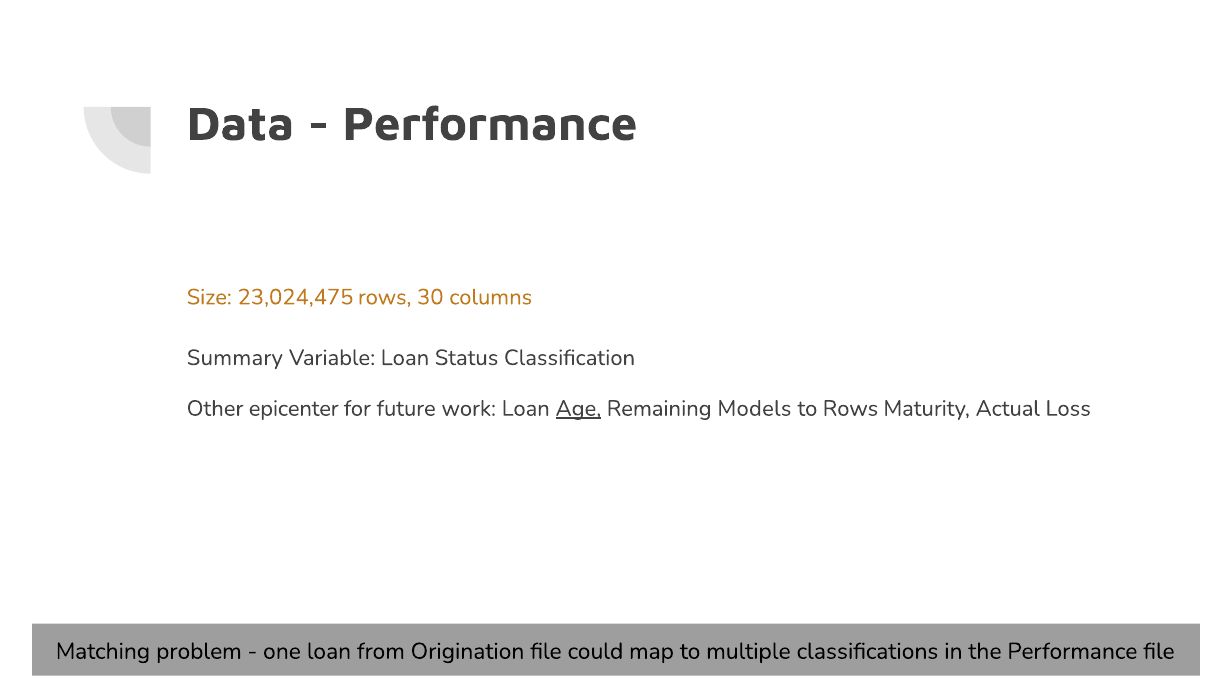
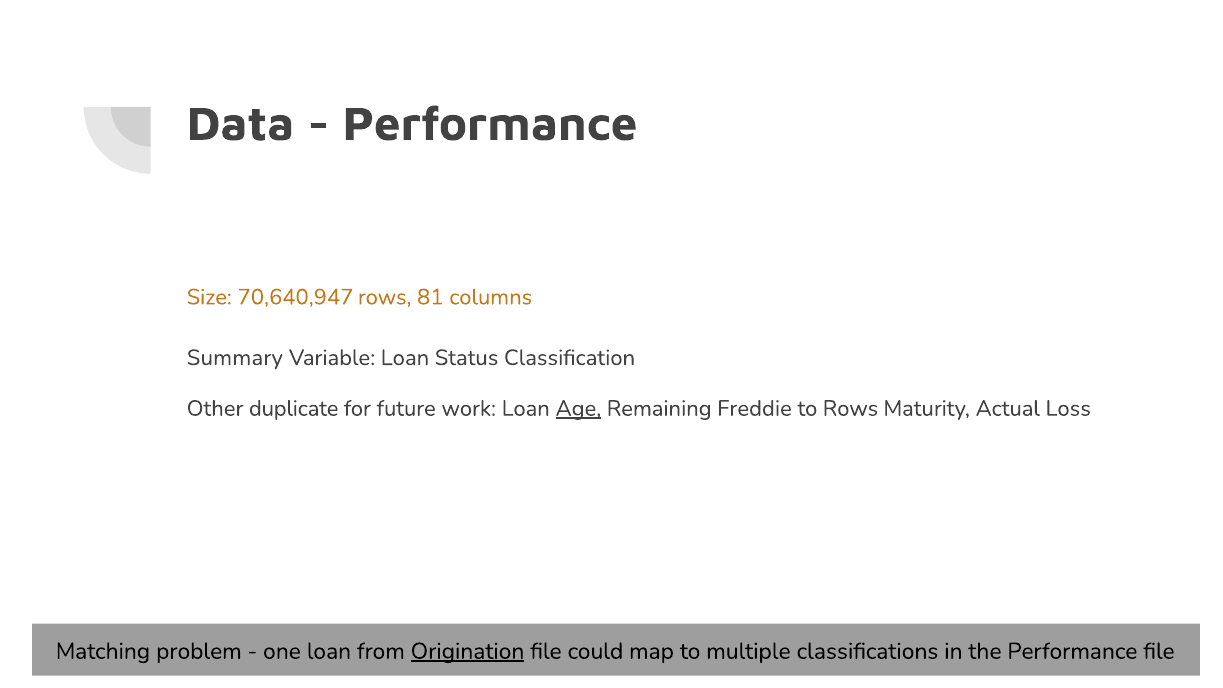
23,024,475: 23,024,475 -> 70,640,947
30: 30 -> 81
epicenter: epicenter -> duplicate
Models: Models -> Freddie
Origination underline: none -> present
